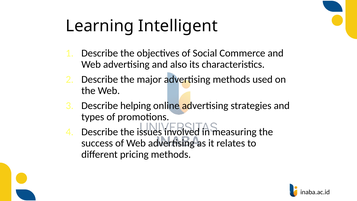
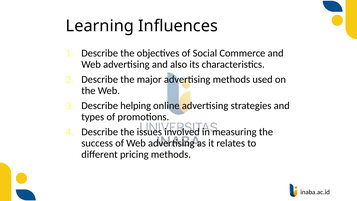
Intelligent: Intelligent -> Influences
